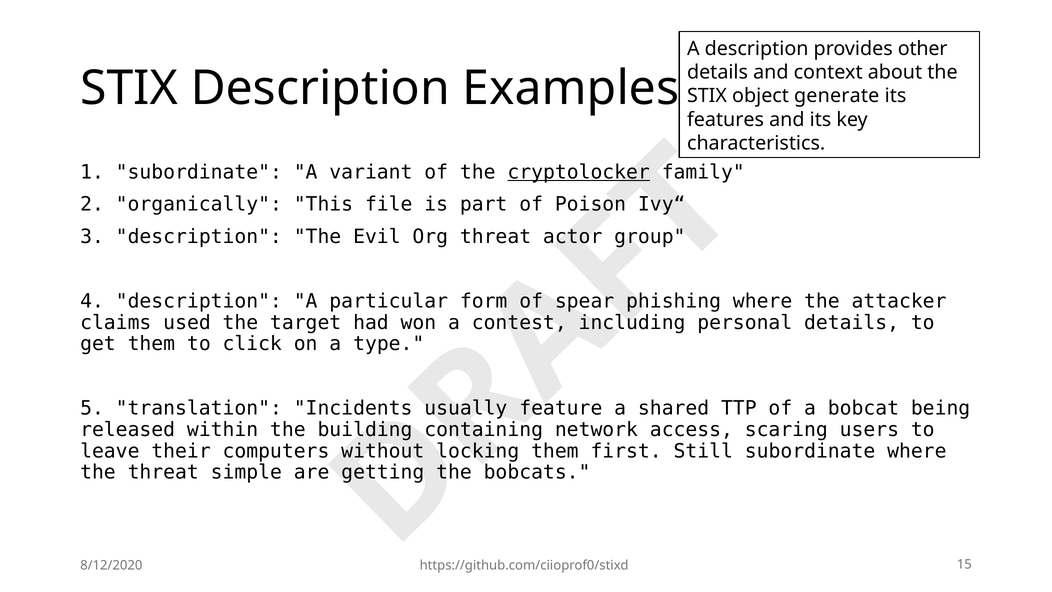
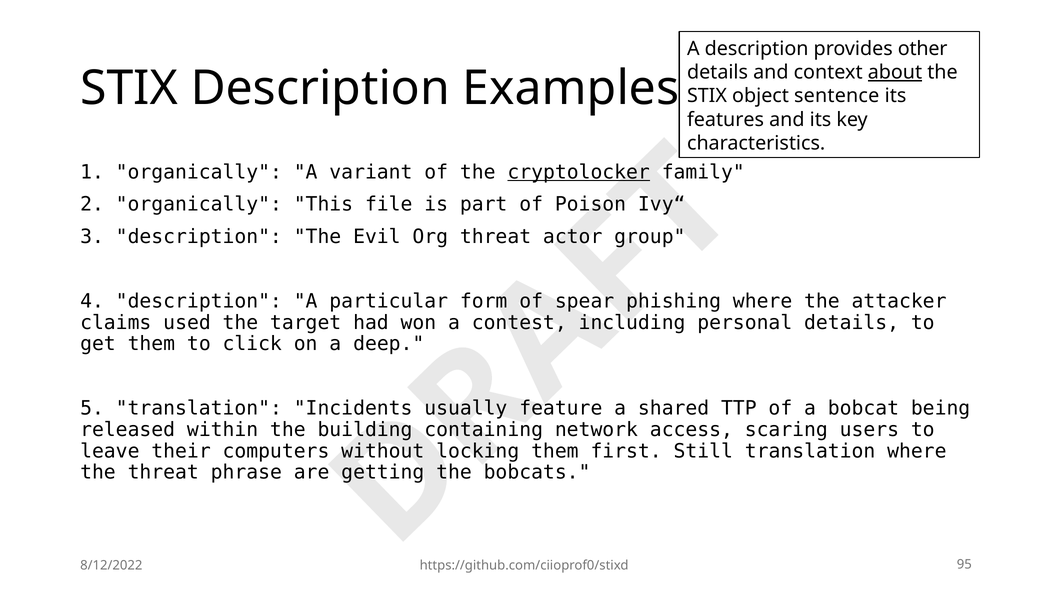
about underline: none -> present
generate: generate -> sentence
1 subordinate: subordinate -> organically
type: type -> deep
Still subordinate: subordinate -> translation
simple: simple -> phrase
8/12/2020: 8/12/2020 -> 8/12/2022
15: 15 -> 95
